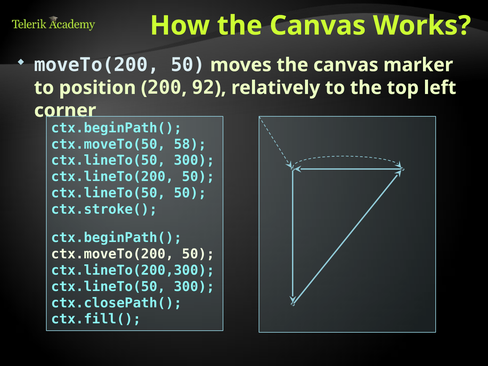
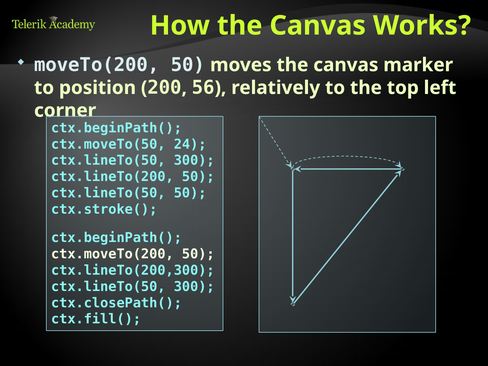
92: 92 -> 56
58: 58 -> 24
